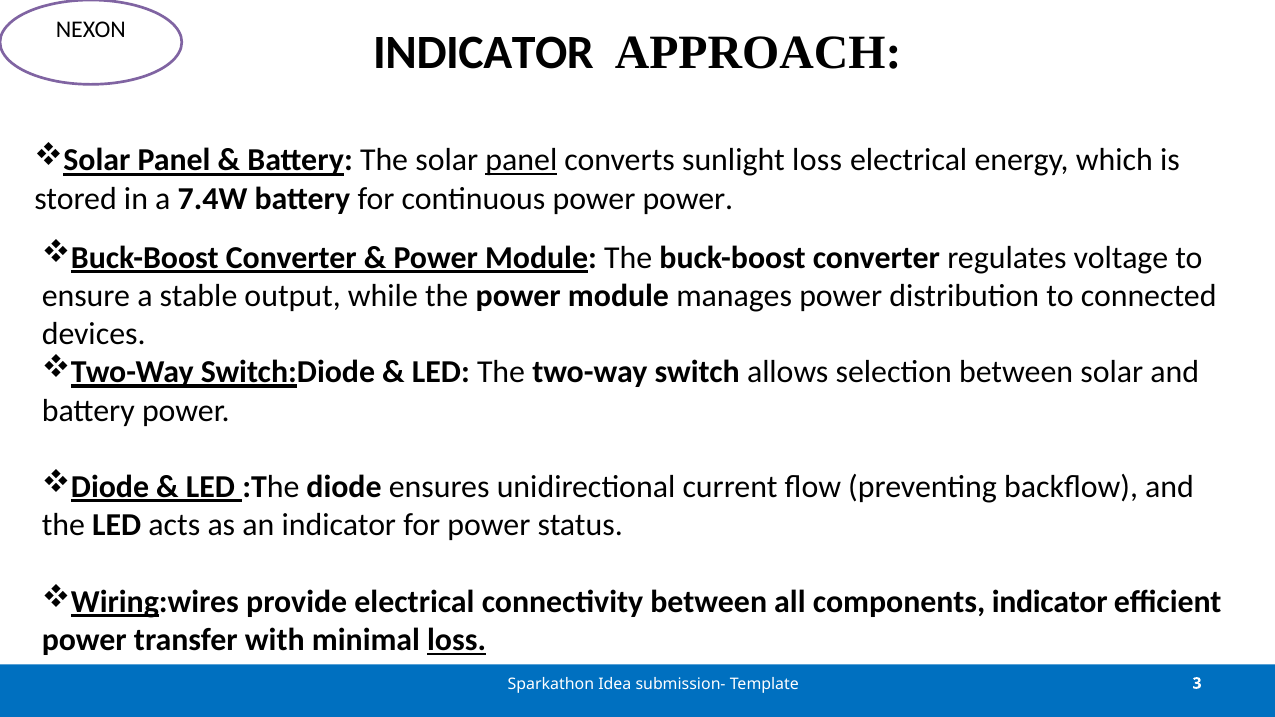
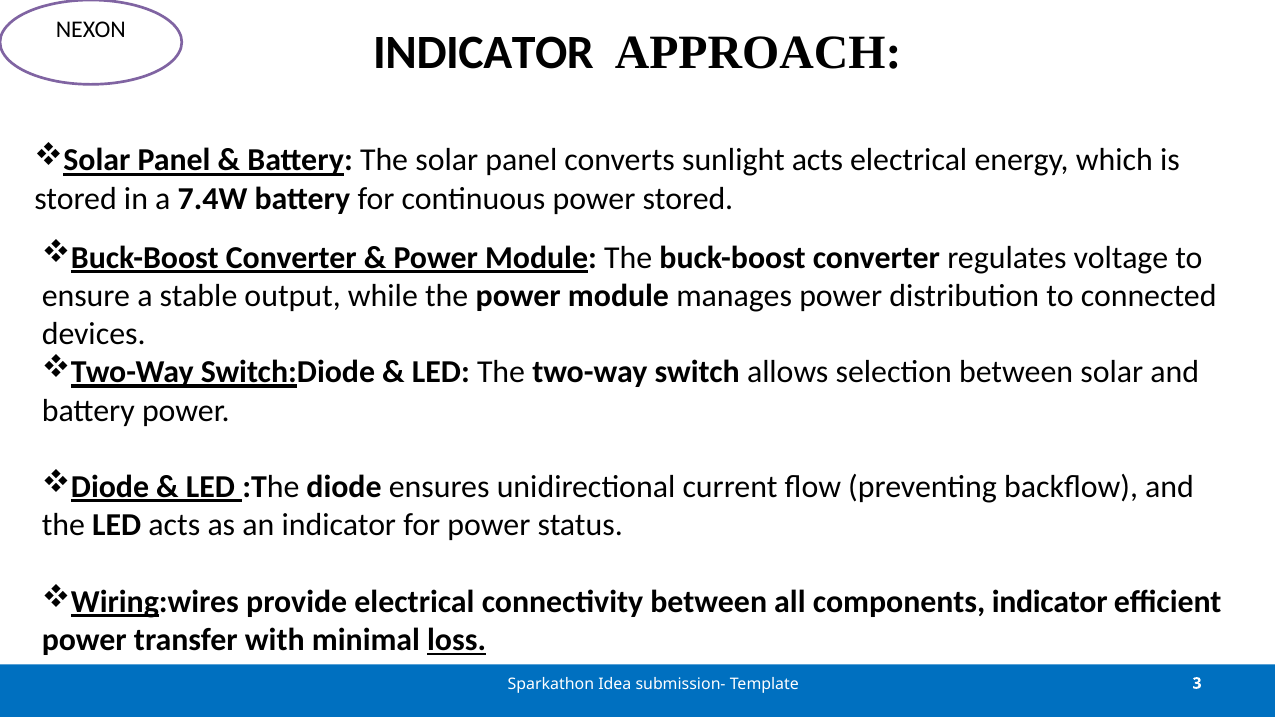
panel at (521, 161) underline: present -> none
sunlight loss: loss -> acts
power power: power -> stored
